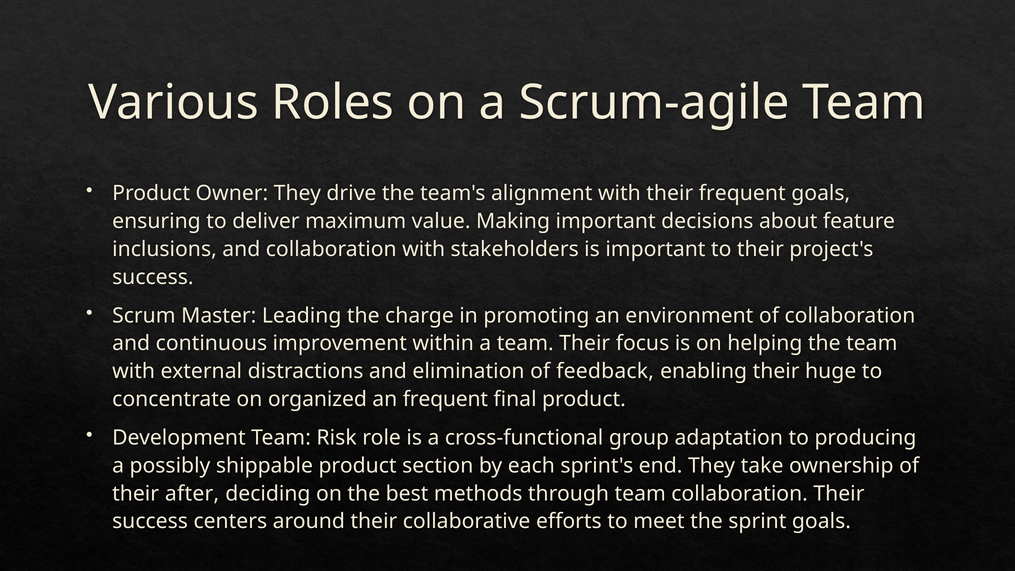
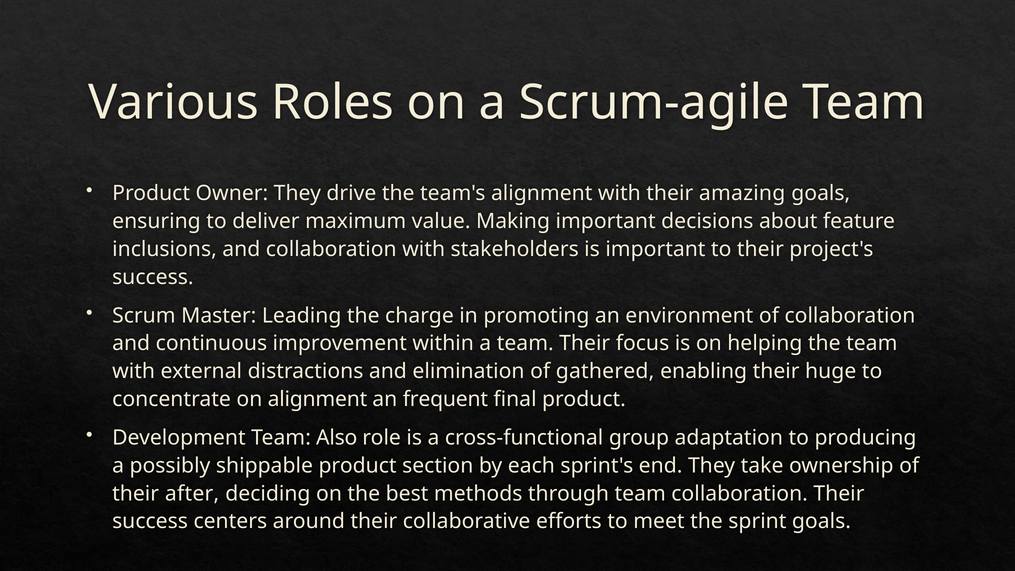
their frequent: frequent -> amazing
feedback: feedback -> gathered
on organized: organized -> alignment
Risk: Risk -> Also
